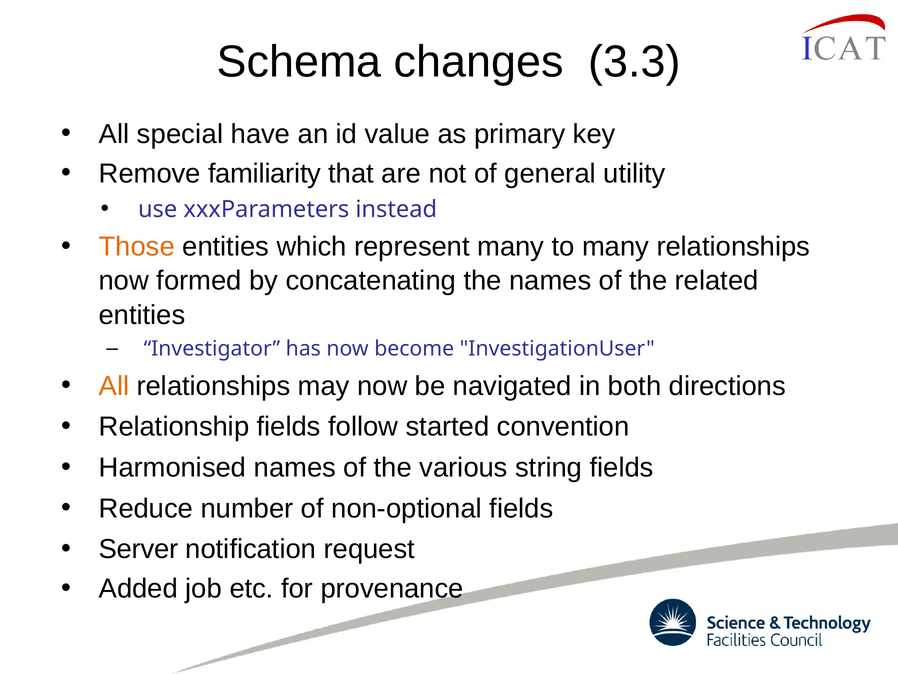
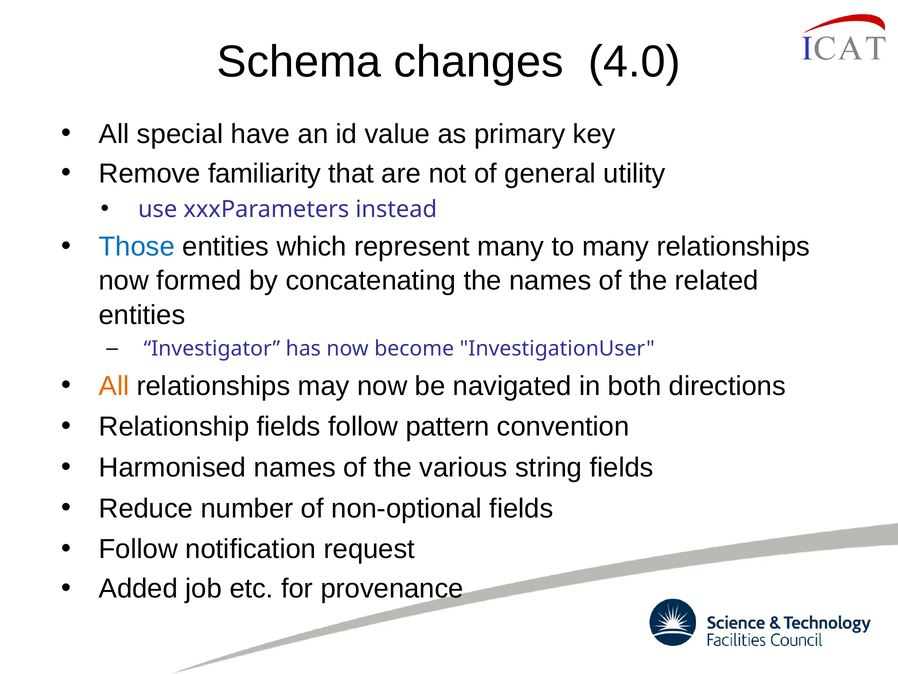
3.3: 3.3 -> 4.0
Those colour: orange -> blue
started: started -> pattern
Server at (138, 549): Server -> Follow
